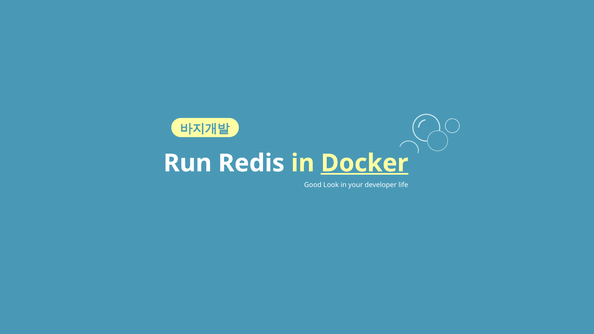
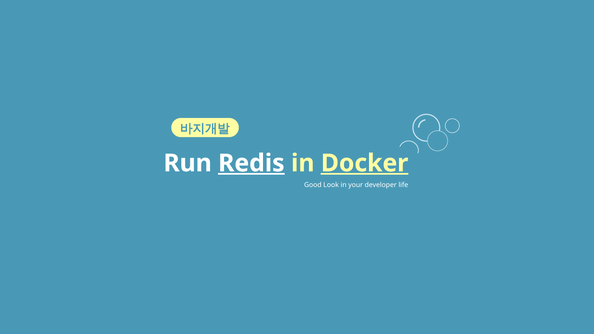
Redis underline: none -> present
